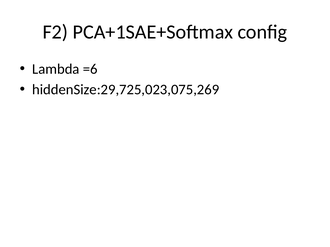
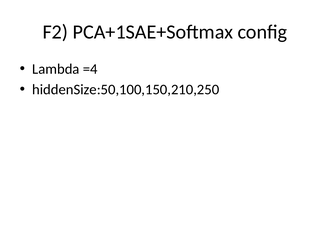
=6: =6 -> =4
hiddenSize:29,725,023,075,269: hiddenSize:29,725,023,075,269 -> hiddenSize:50,100,150,210,250
